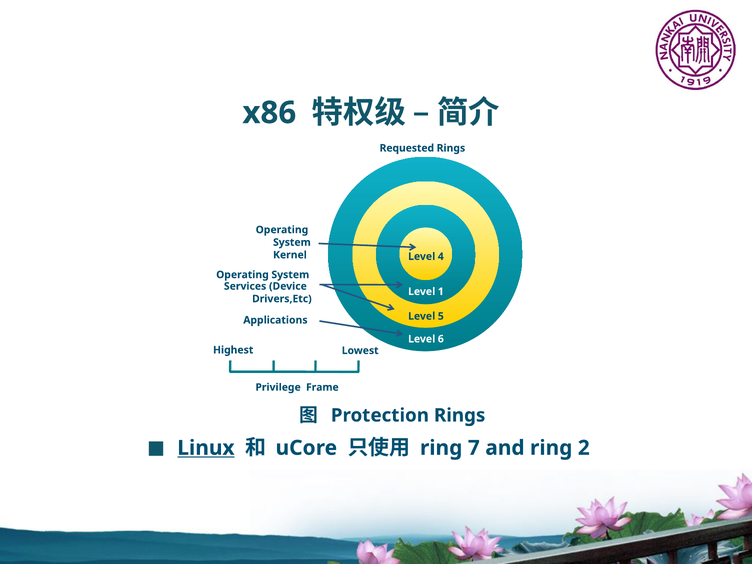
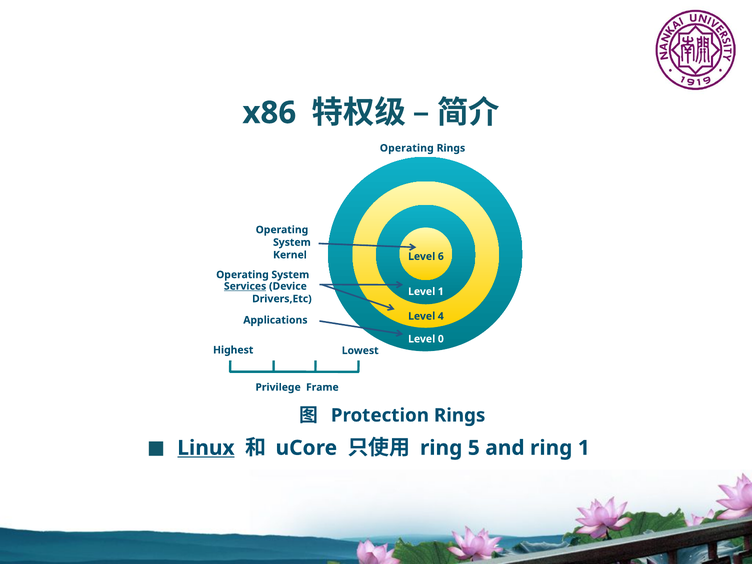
Requested at (407, 148): Requested -> Operating
4: 4 -> 6
Services underline: none -> present
5: 5 -> 4
6: 6 -> 0
7: 7 -> 5
ring 2: 2 -> 1
